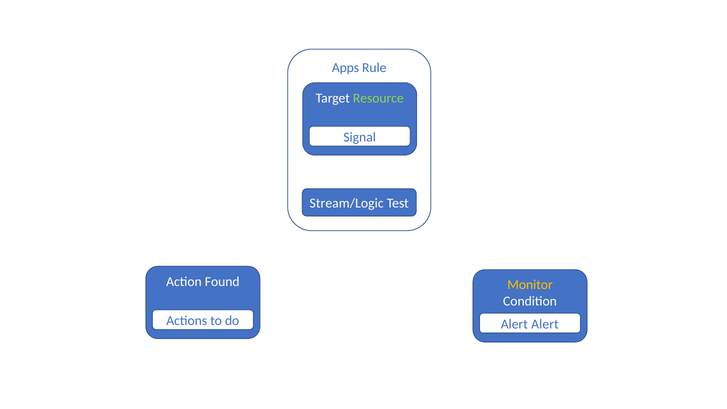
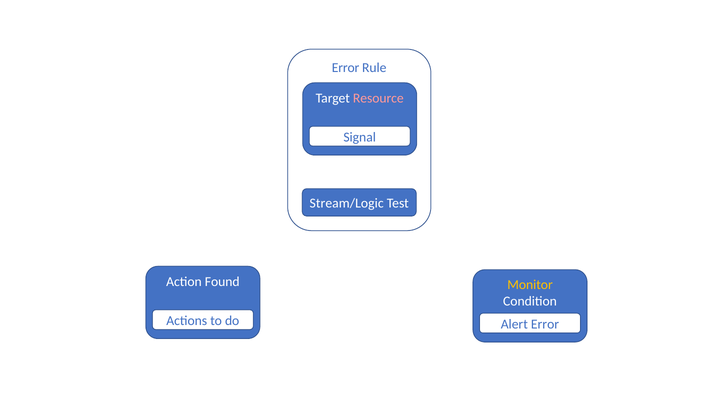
Apps at (346, 68): Apps -> Error
Resource colour: light green -> pink
Alert Alert: Alert -> Error
